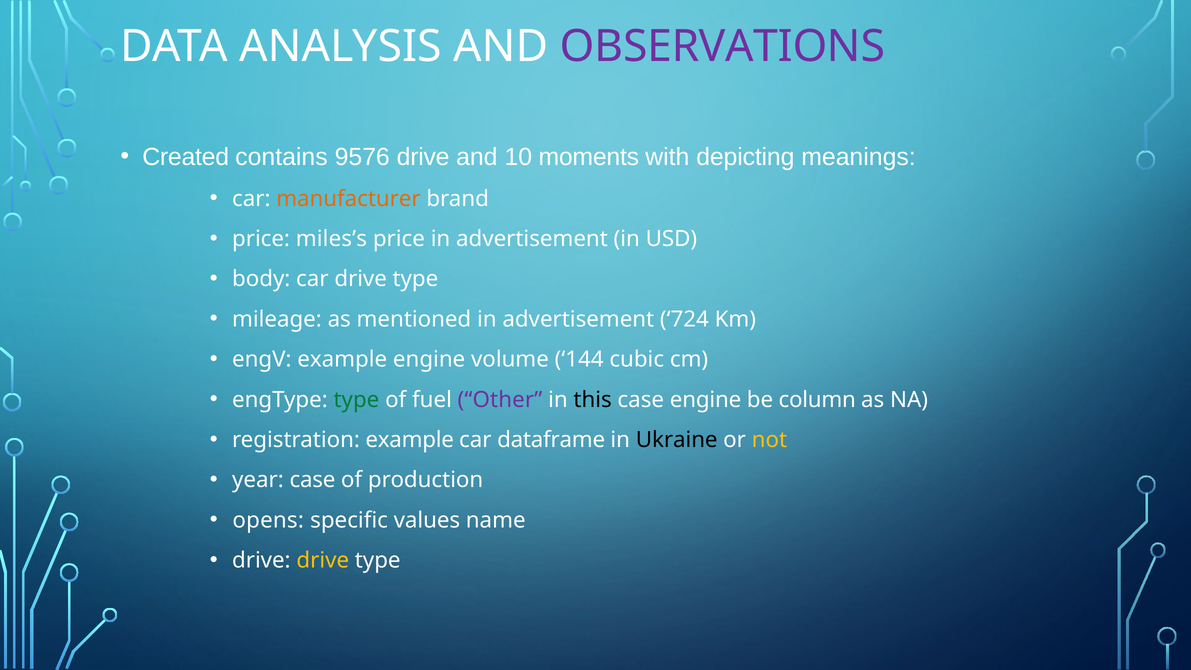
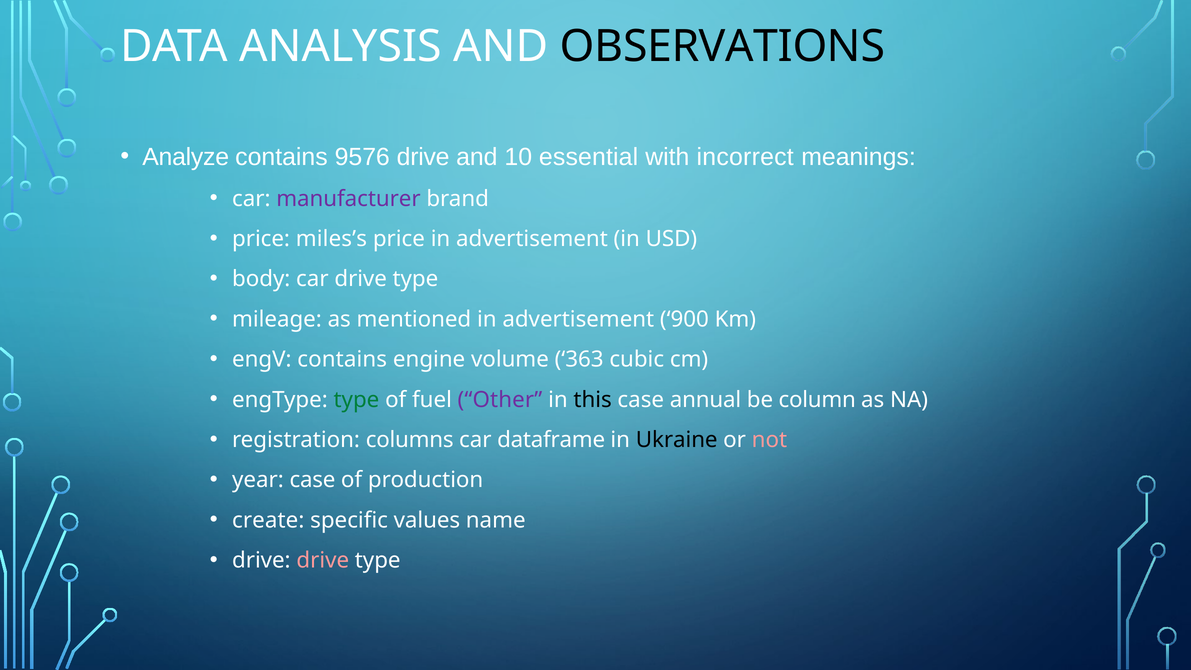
OBSERVATIONS colour: purple -> black
Created: Created -> Analyze
moments: moments -> essential
depicting: depicting -> incorrect
manufacturer colour: orange -> purple
724: 724 -> 900
engV example: example -> contains
144: 144 -> 363
case engine: engine -> annual
registration example: example -> columns
not colour: yellow -> pink
opens: opens -> create
drive at (323, 560) colour: yellow -> pink
